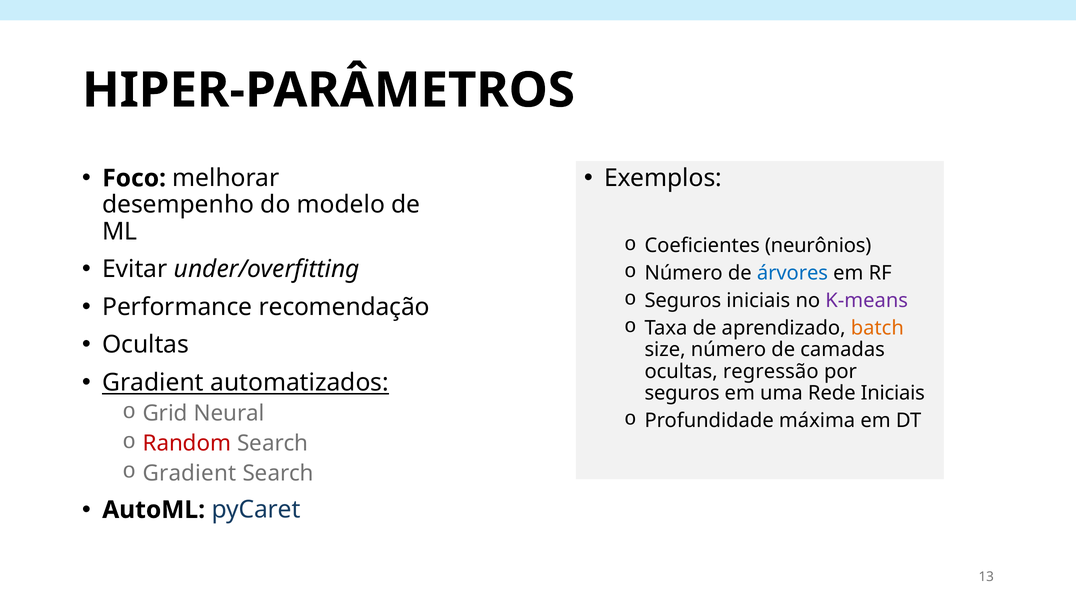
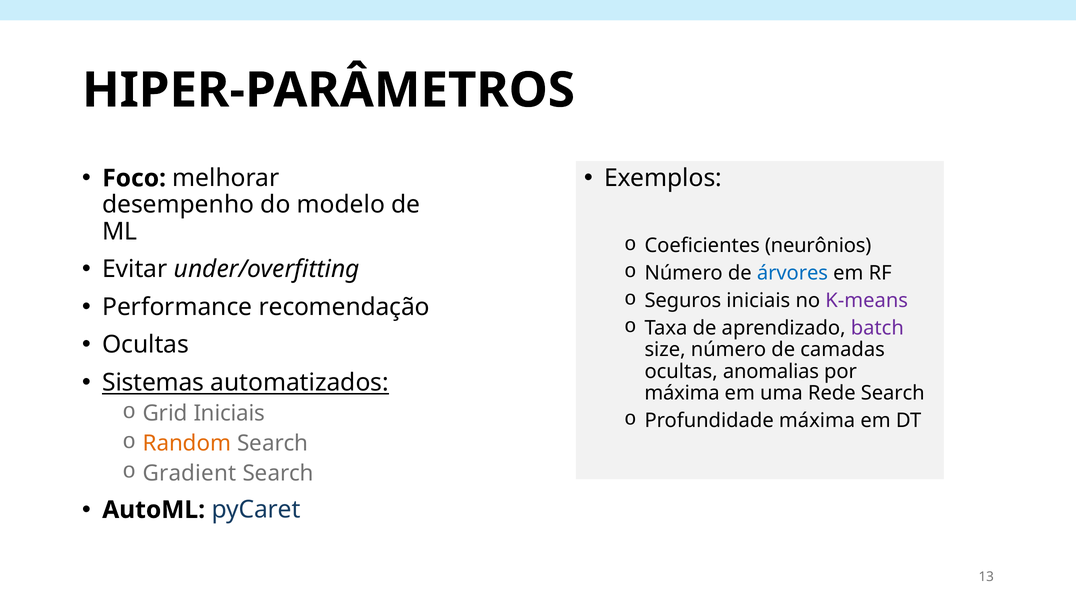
batch colour: orange -> purple
regressão: regressão -> anomalias
Gradient at (153, 383): Gradient -> Sistemas
seguros at (682, 393): seguros -> máxima
Rede Iniciais: Iniciais -> Search
Grid Neural: Neural -> Iniciais
Random colour: red -> orange
